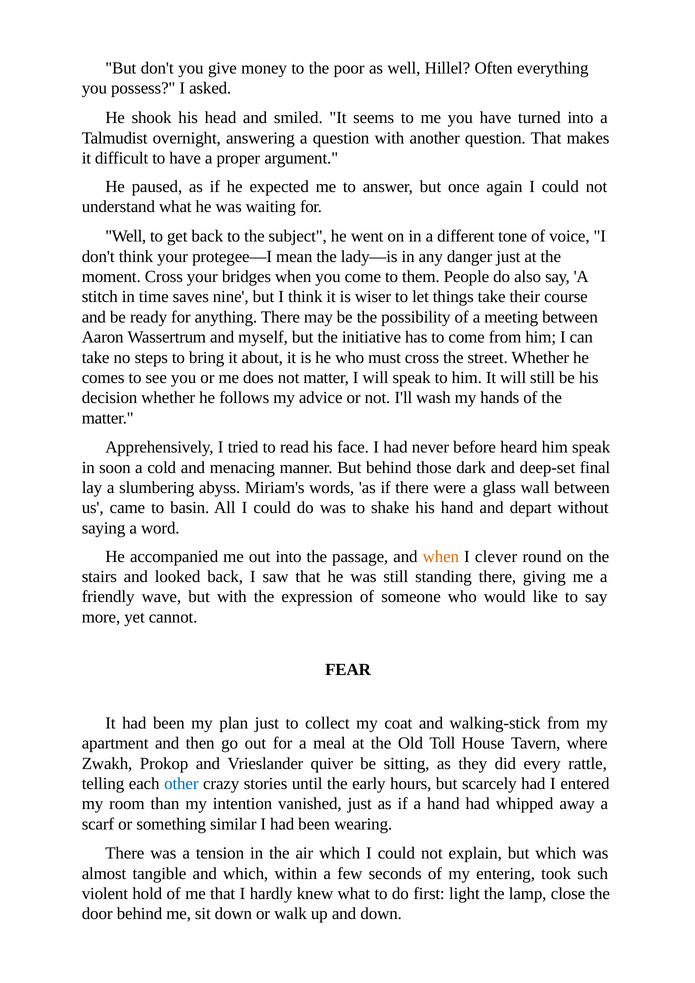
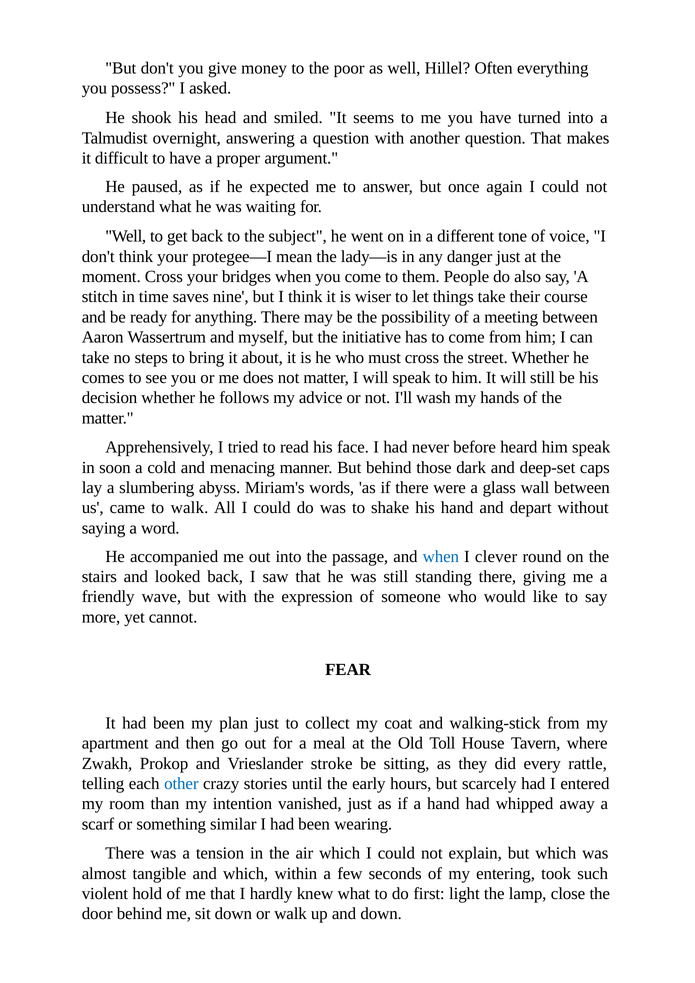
final: final -> caps
to basin: basin -> walk
when at (441, 557) colour: orange -> blue
quiver: quiver -> stroke
